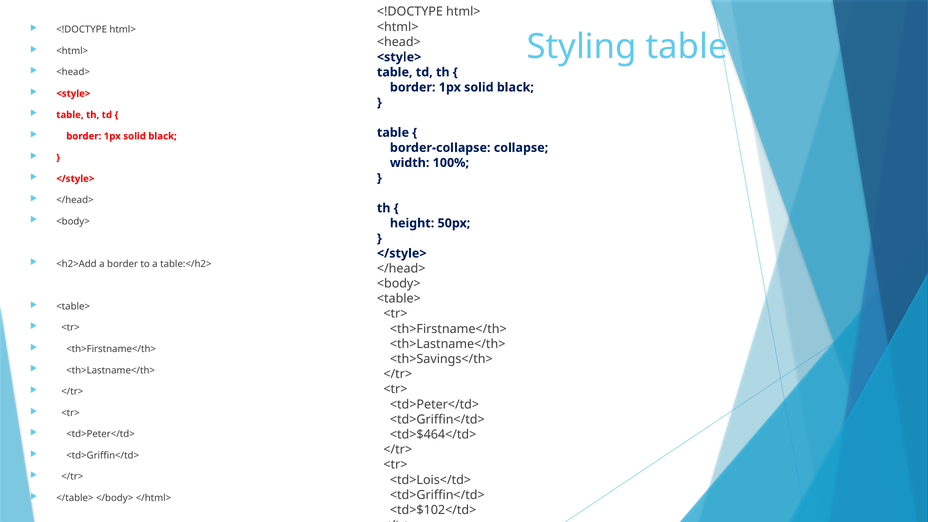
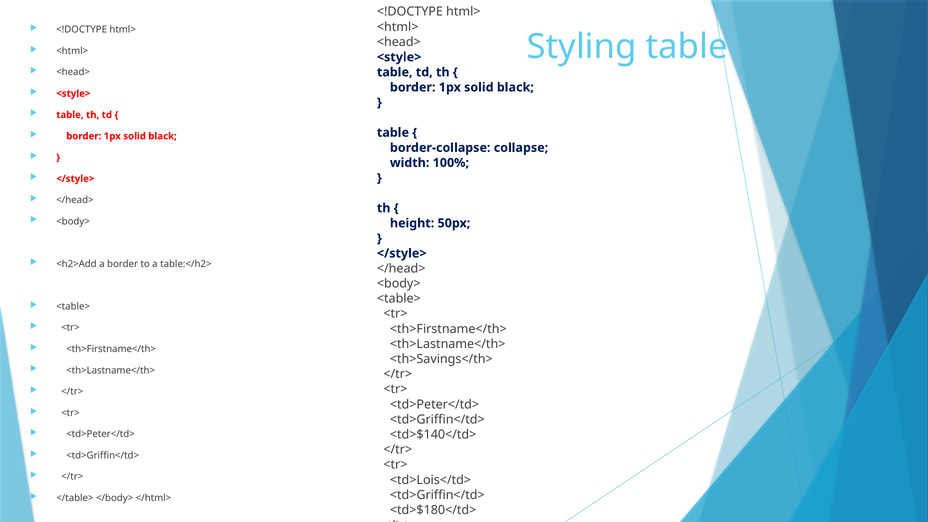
<td>$464</td>: <td>$464</td> -> <td>$140</td>
<td>$102</td>: <td>$102</td> -> <td>$180</td>
